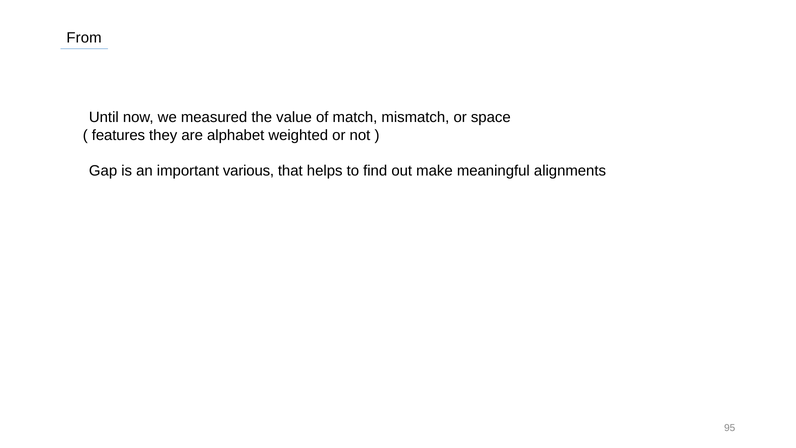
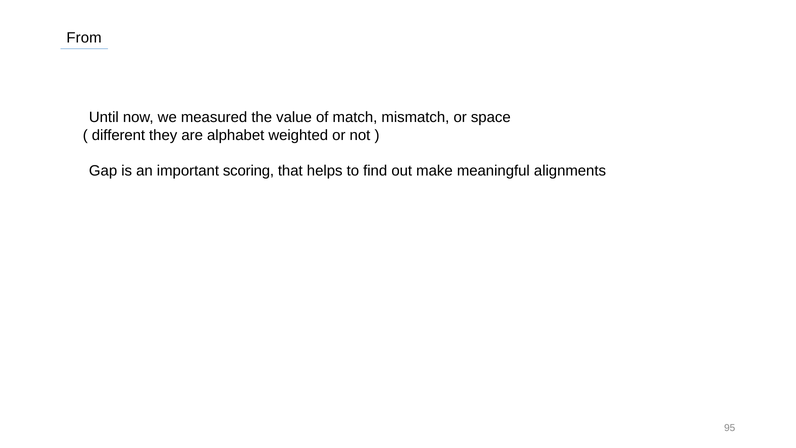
features: features -> different
various: various -> scoring
